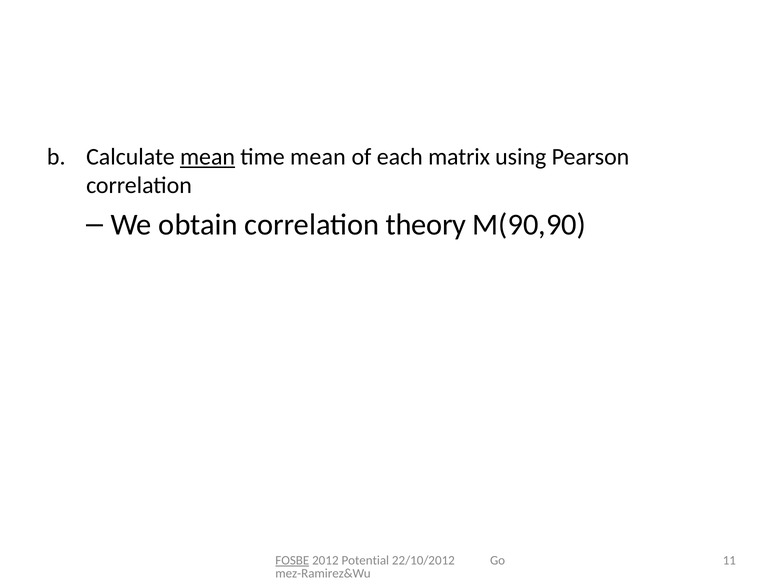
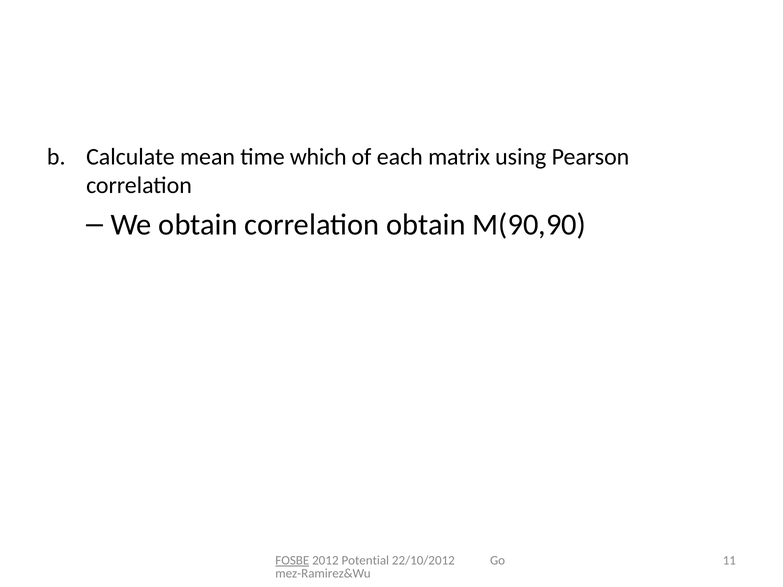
mean at (208, 157) underline: present -> none
time mean: mean -> which
correlation theory: theory -> obtain
